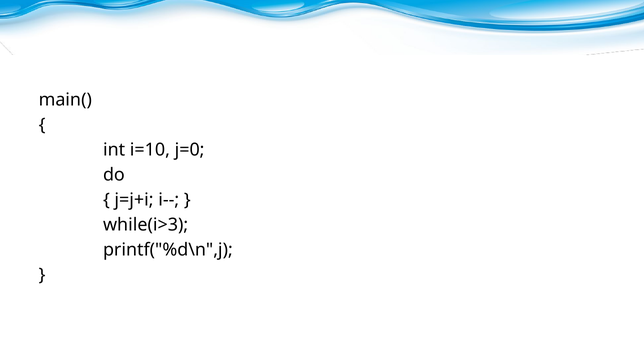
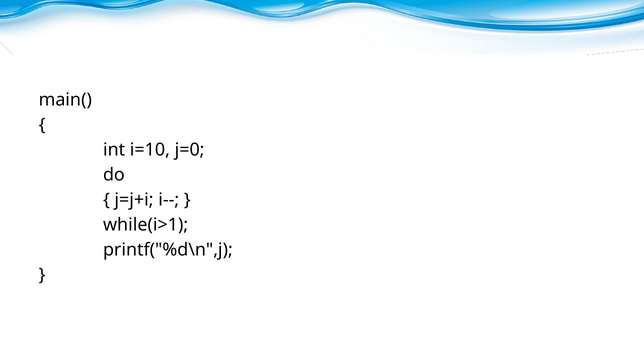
while(i>3: while(i>3 -> while(i>1
